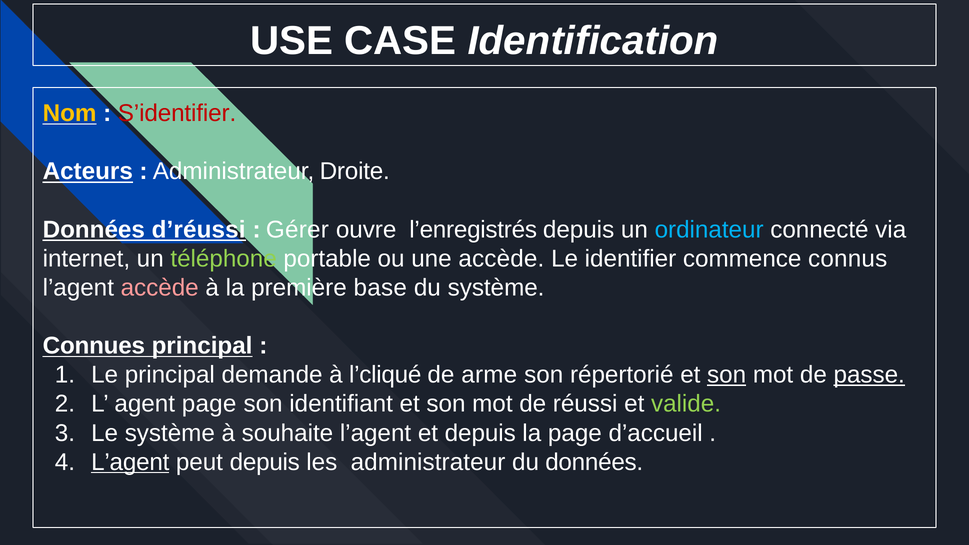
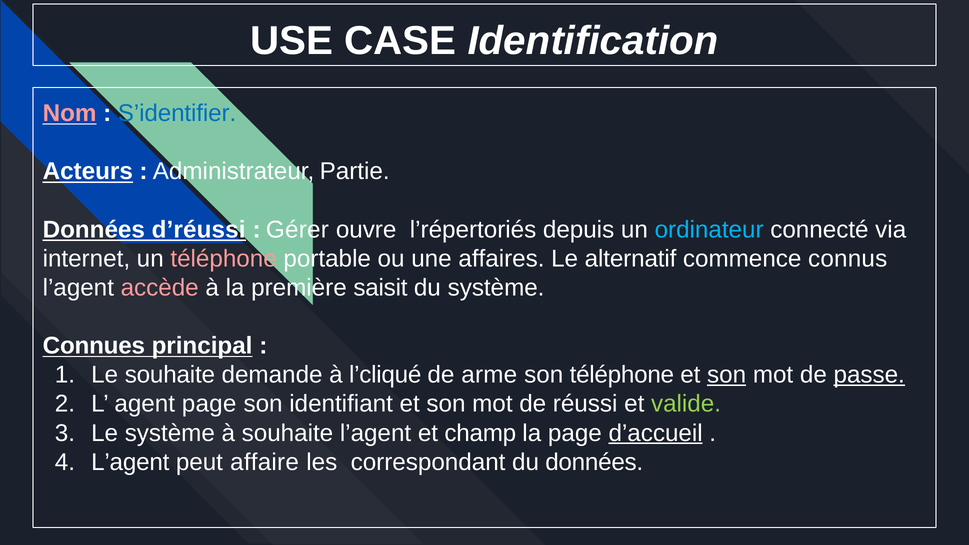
Nom colour: yellow -> pink
S’identifier colour: red -> blue
Droite: Droite -> Partie
l’enregistrés: l’enregistrés -> l’répertoriés
téléphone at (224, 259) colour: light green -> pink
une accède: accède -> affaires
identifier: identifier -> alternatif
base: base -> saisit
Le principal: principal -> souhaite
son répertorié: répertorié -> téléphone
et depuis: depuis -> champ
d’accueil underline: none -> present
L’agent at (130, 462) underline: present -> none
peut depuis: depuis -> affaire
les administrateur: administrateur -> correspondant
